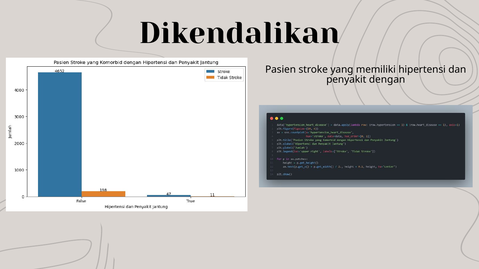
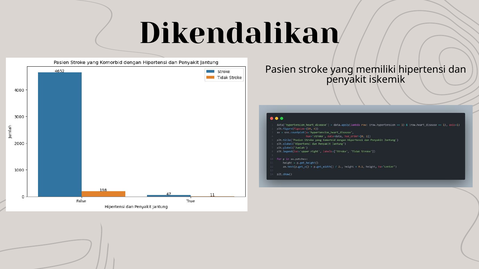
dengan: dengan -> iskemik
